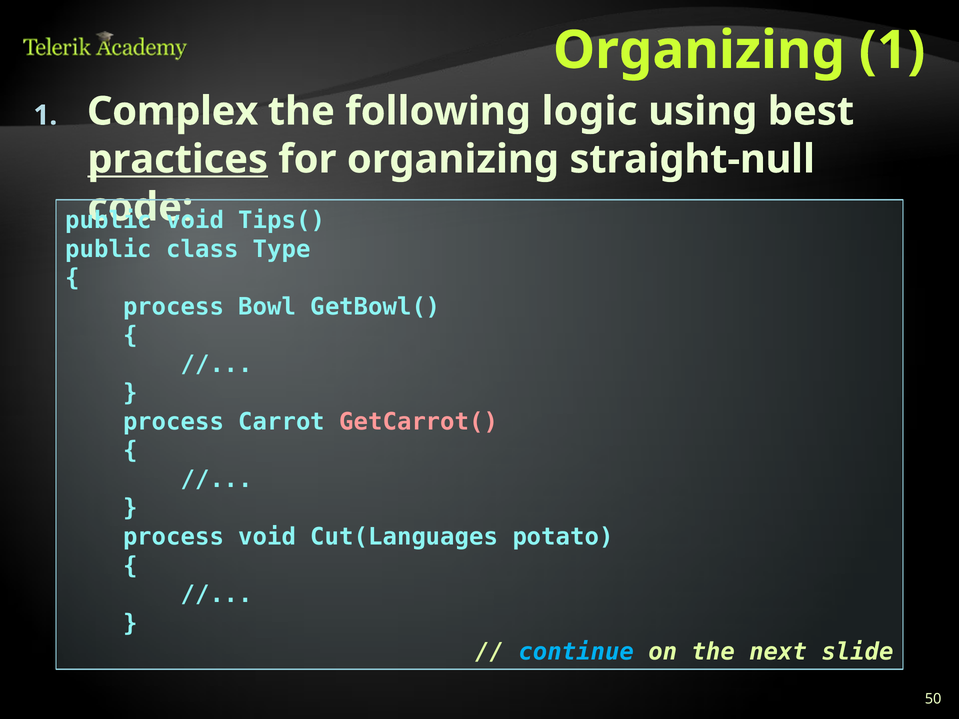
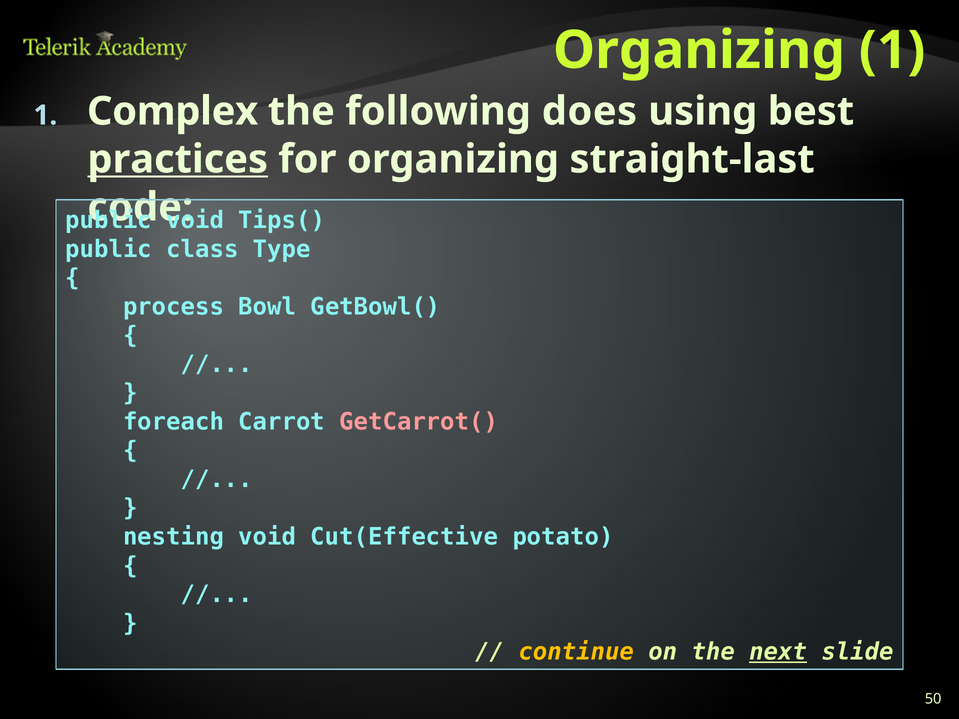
logic: logic -> does
straight-null: straight-null -> straight-last
process at (174, 422): process -> foreach
process at (174, 537): process -> nesting
Cut(Languages: Cut(Languages -> Cut(Effective
continue colour: light blue -> yellow
next underline: none -> present
